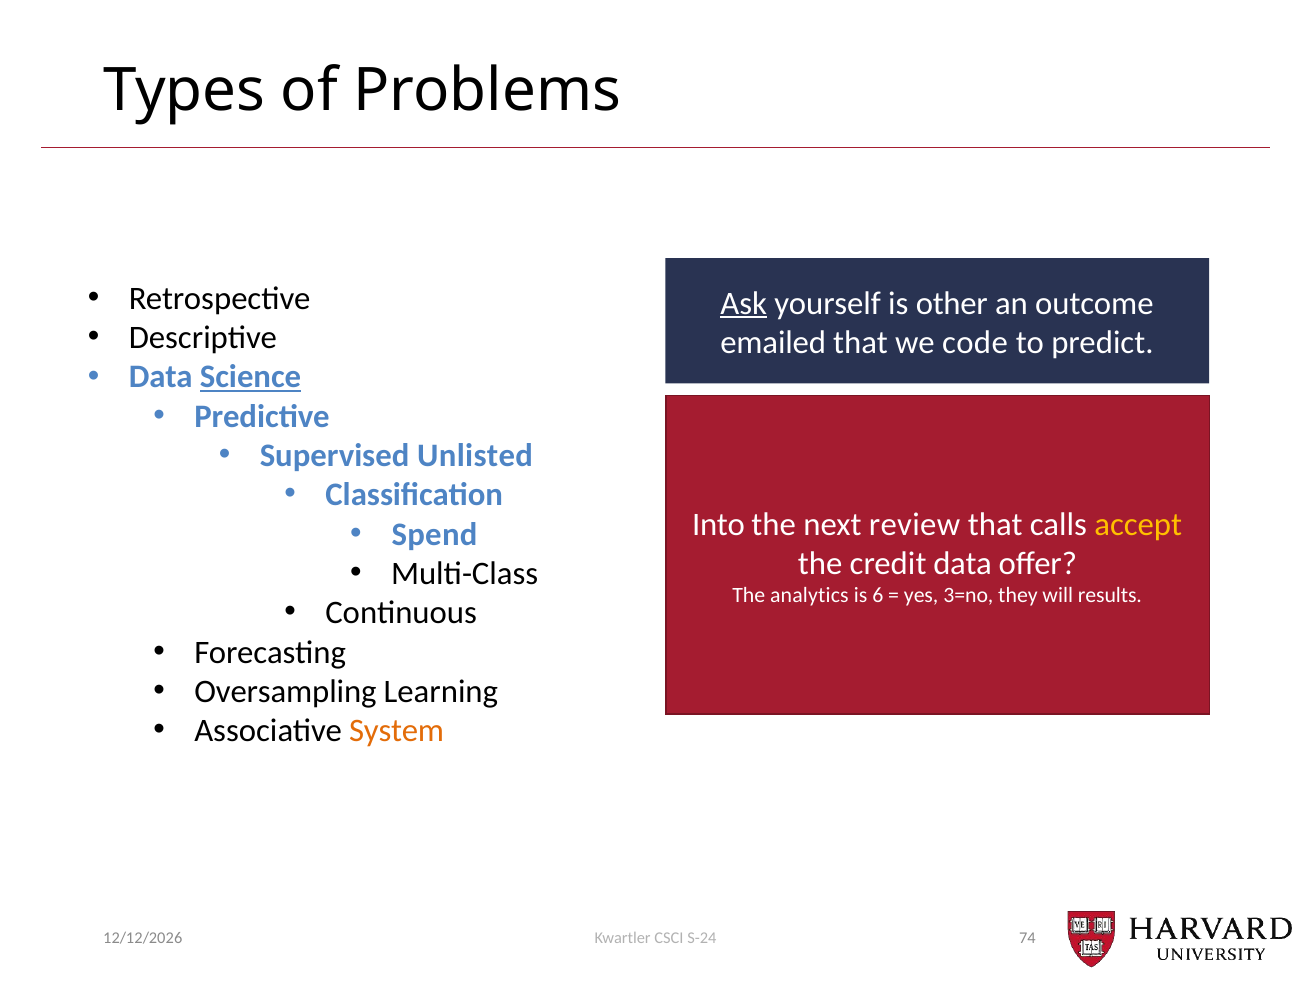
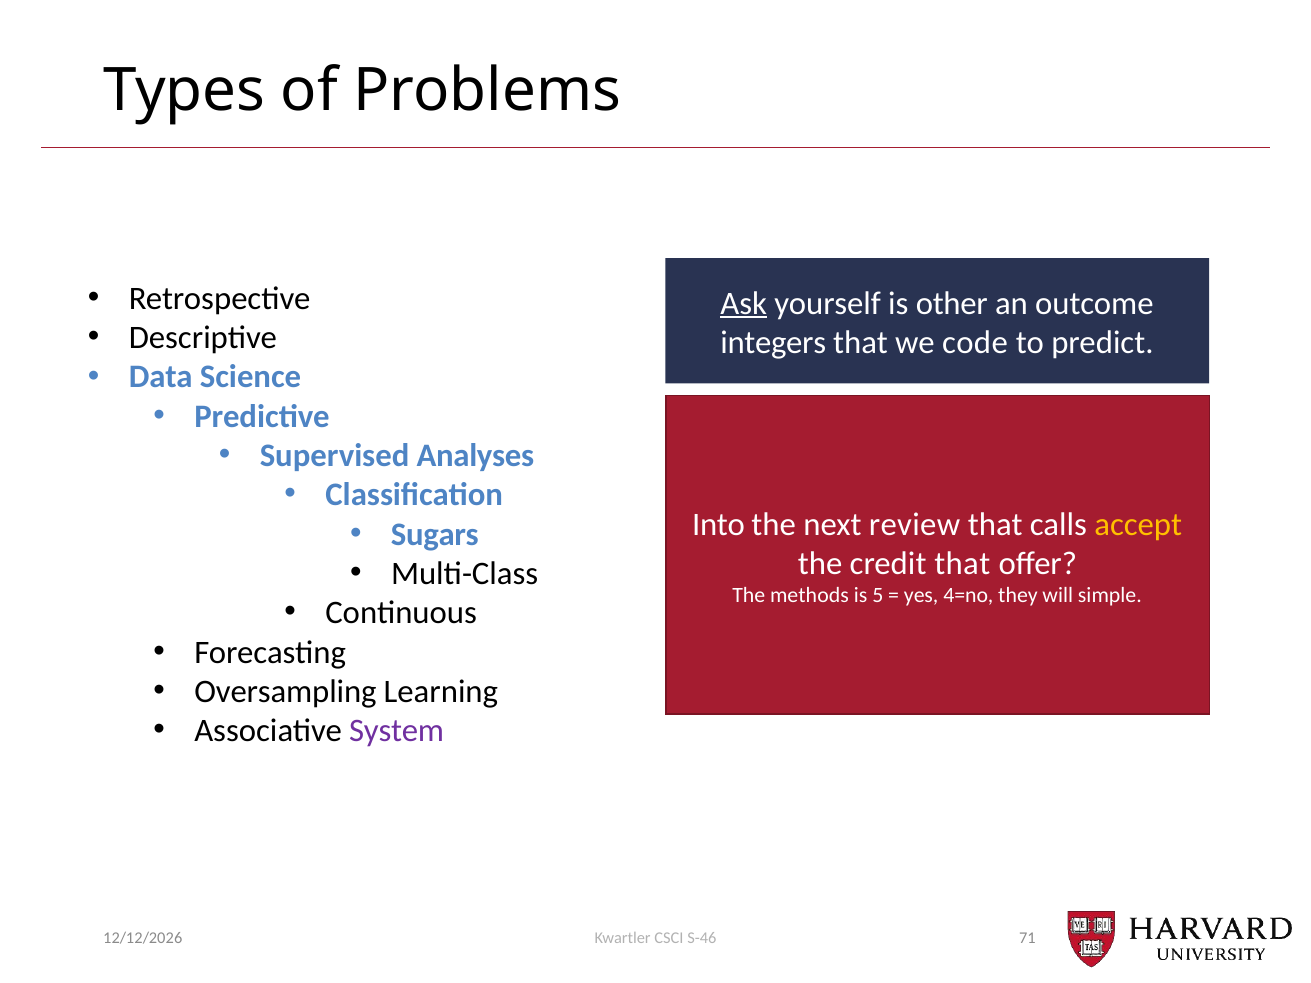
emailed: emailed -> integers
Science underline: present -> none
Unlisted: Unlisted -> Analyses
Spend: Spend -> Sugars
credit data: data -> that
analytics: analytics -> methods
6: 6 -> 5
3=no: 3=no -> 4=no
results: results -> simple
System colour: orange -> purple
S-24: S-24 -> S-46
74: 74 -> 71
